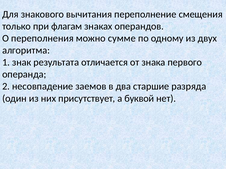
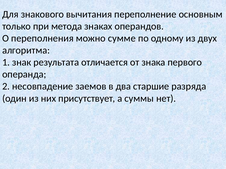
смещения: смещения -> основным
флагам: флагам -> метода
буквой: буквой -> суммы
